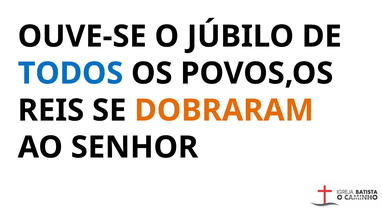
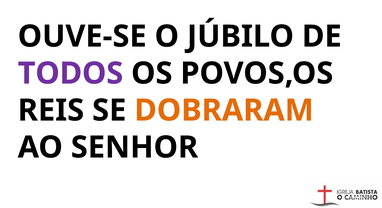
TODOS colour: blue -> purple
